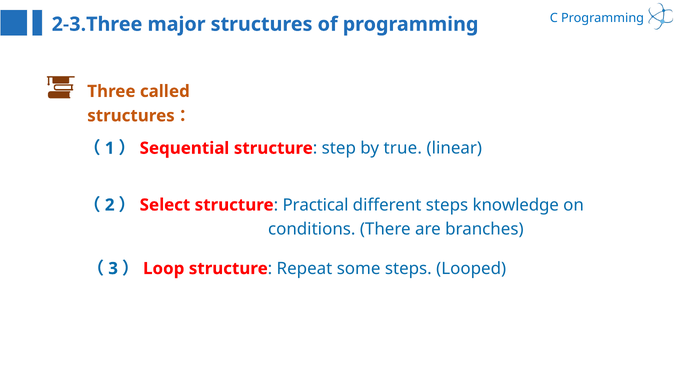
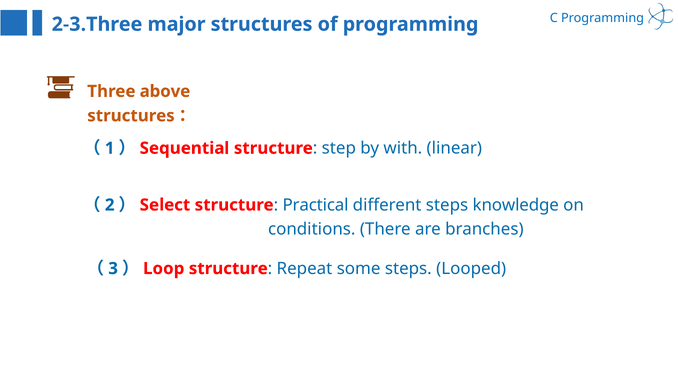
called: called -> above
true: true -> with
